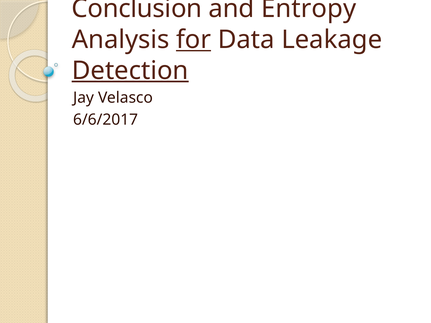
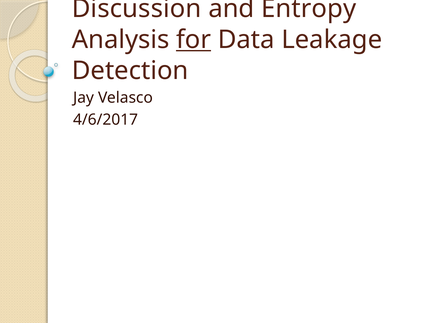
Conclusion: Conclusion -> Discussion
Detection underline: present -> none
6/6/2017: 6/6/2017 -> 4/6/2017
